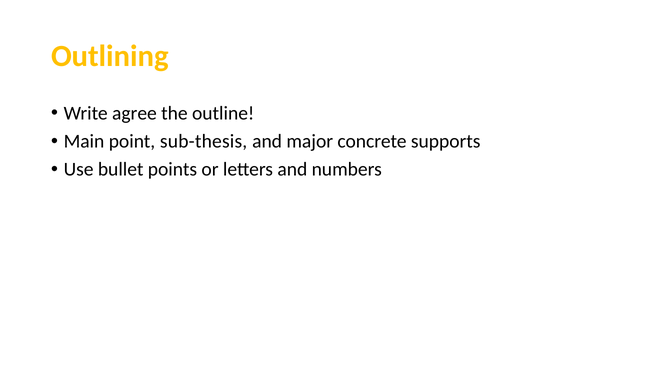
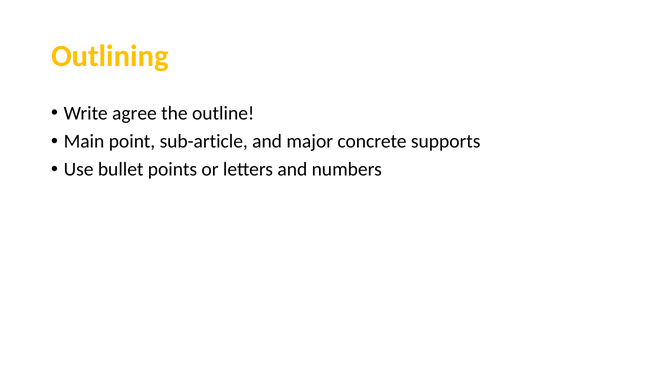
sub-thesis: sub-thesis -> sub-article
